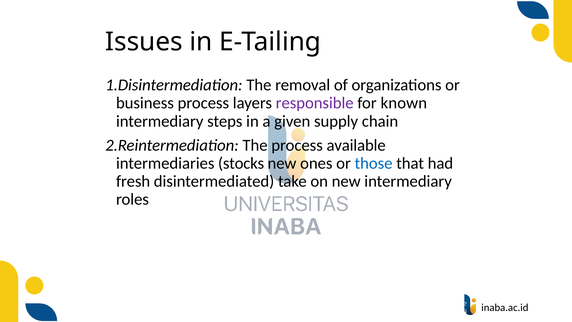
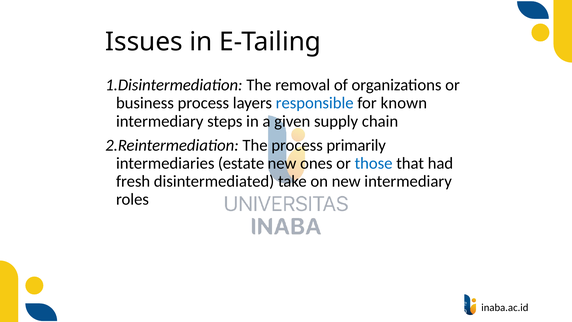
responsible colour: purple -> blue
available: available -> primarily
stocks: stocks -> estate
